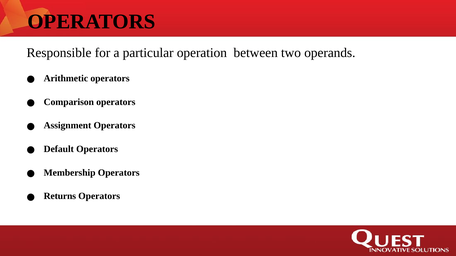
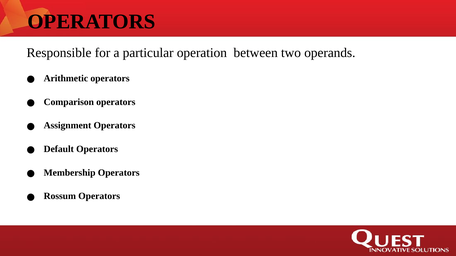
Returns: Returns -> Rossum
